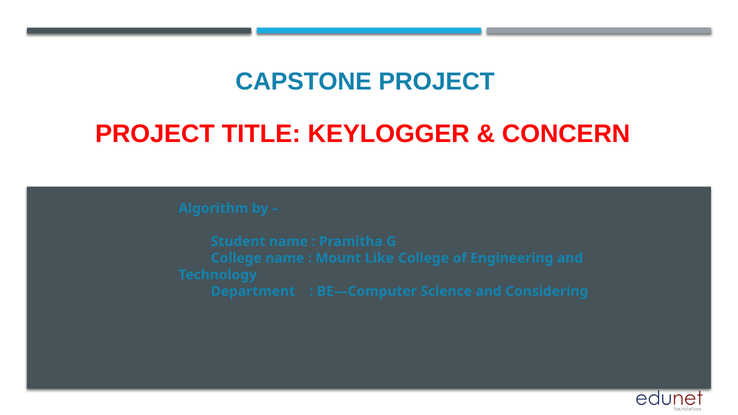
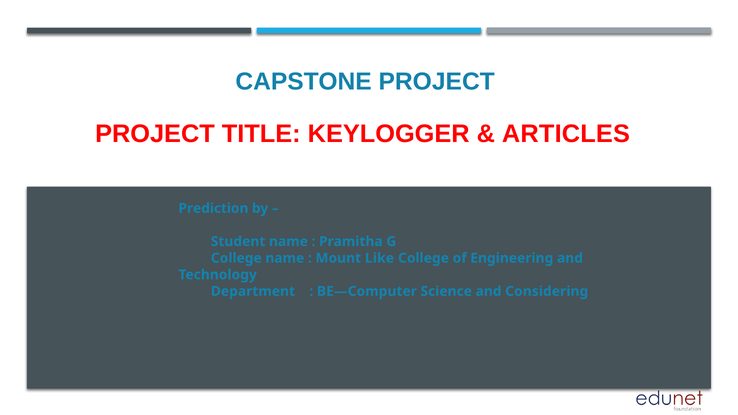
CONCERN: CONCERN -> ARTICLES
Algorithm: Algorithm -> Prediction
